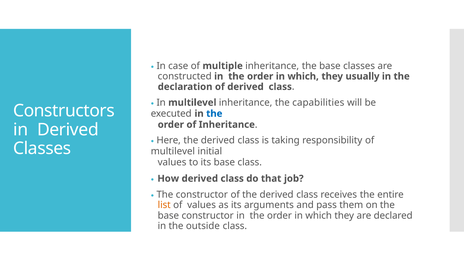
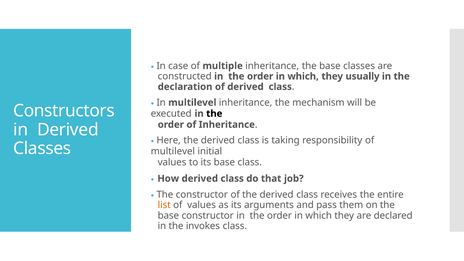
capabilities: capabilities -> mechanism
the at (214, 114) colour: blue -> black
outside: outside -> invokes
